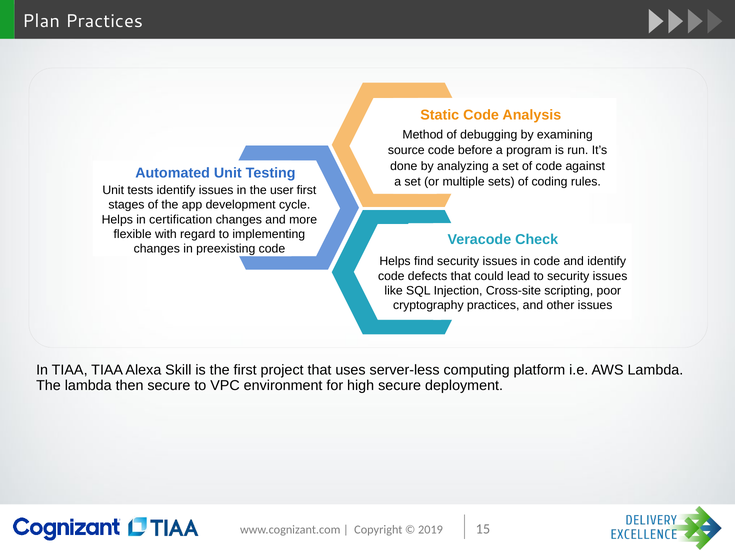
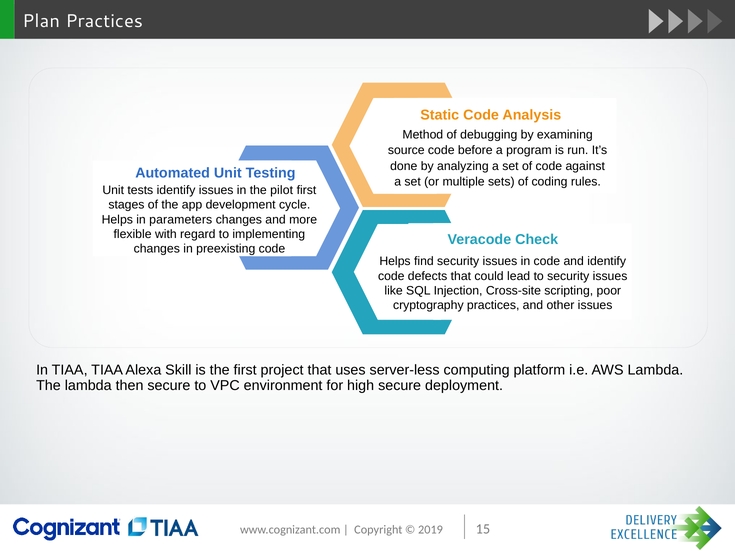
user: user -> pilot
certification: certification -> parameters
